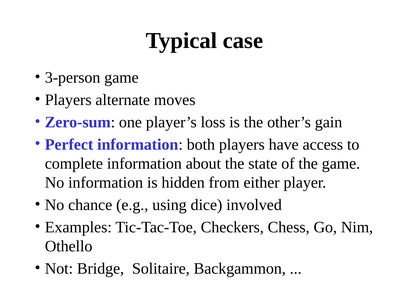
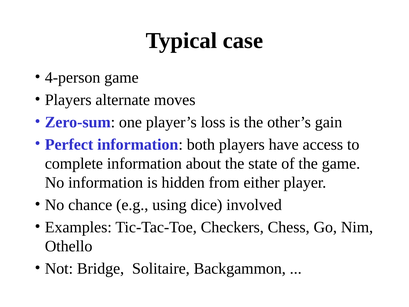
3-person: 3-person -> 4-person
